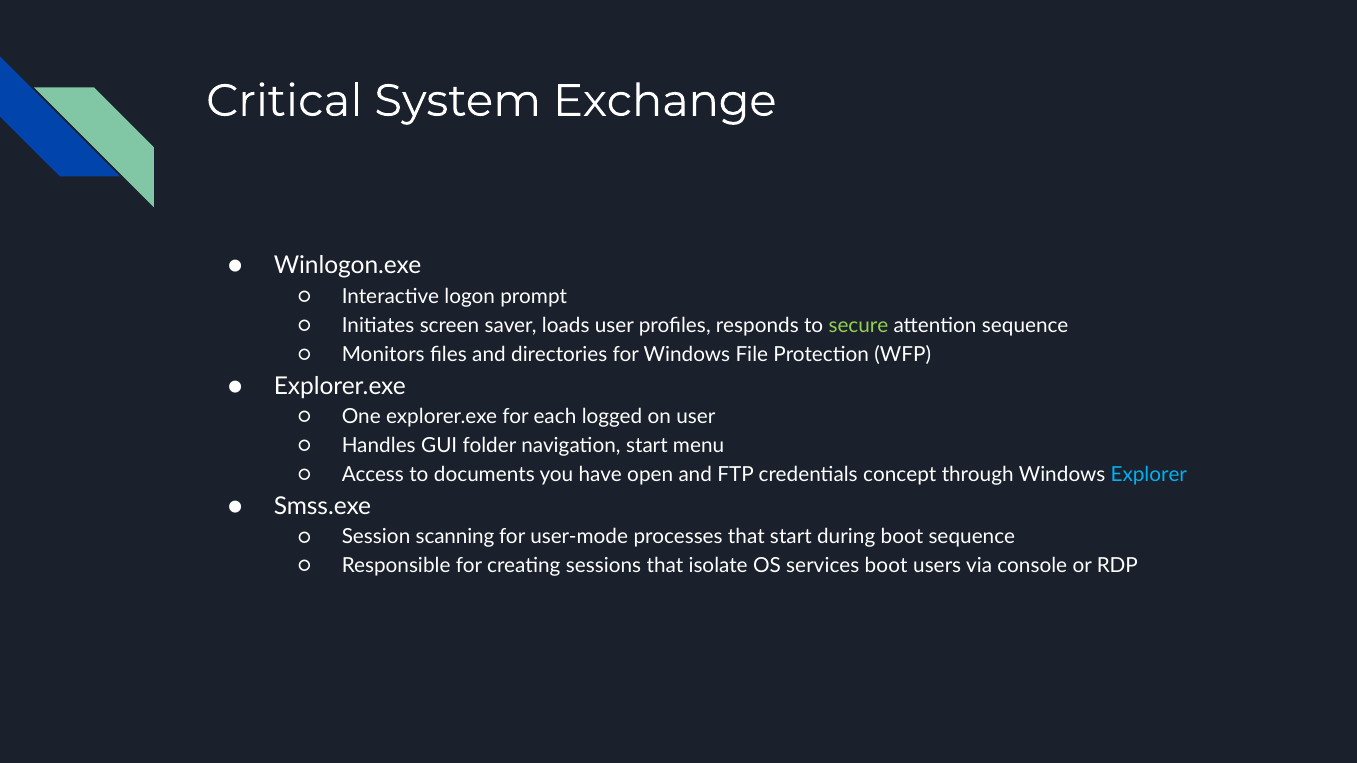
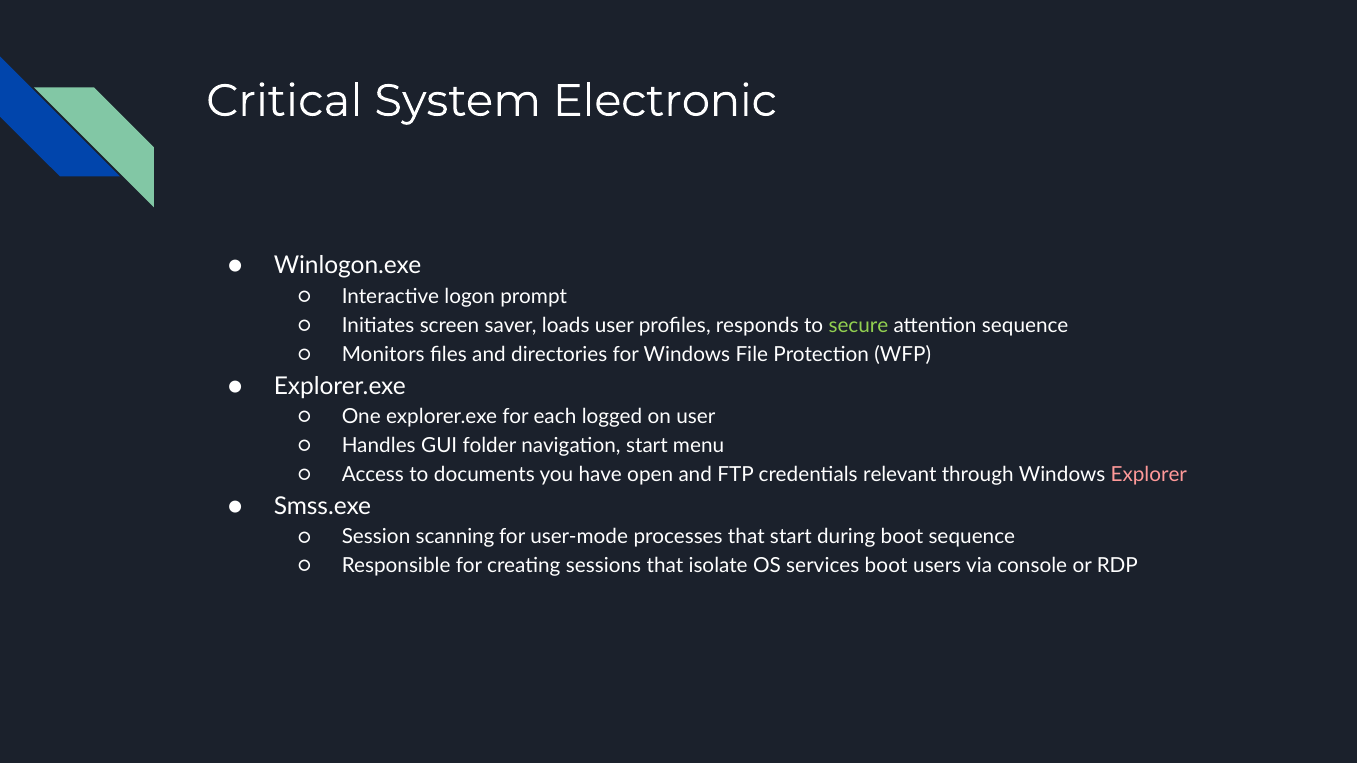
Exchange: Exchange -> Electronic
concept: concept -> relevant
Explorer colour: light blue -> pink
